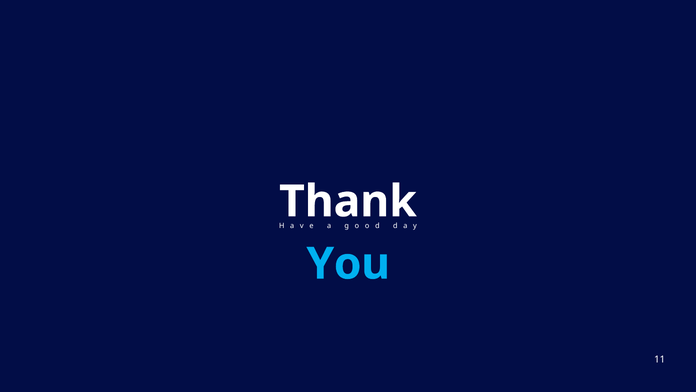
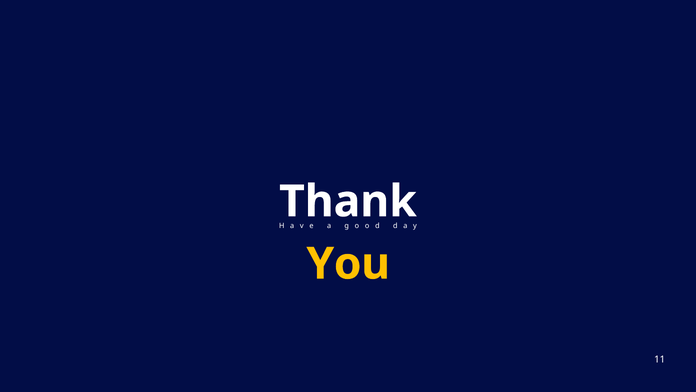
You colour: light blue -> yellow
